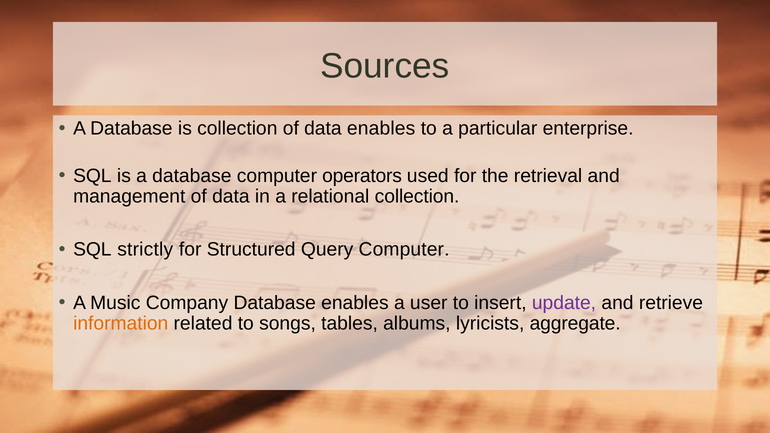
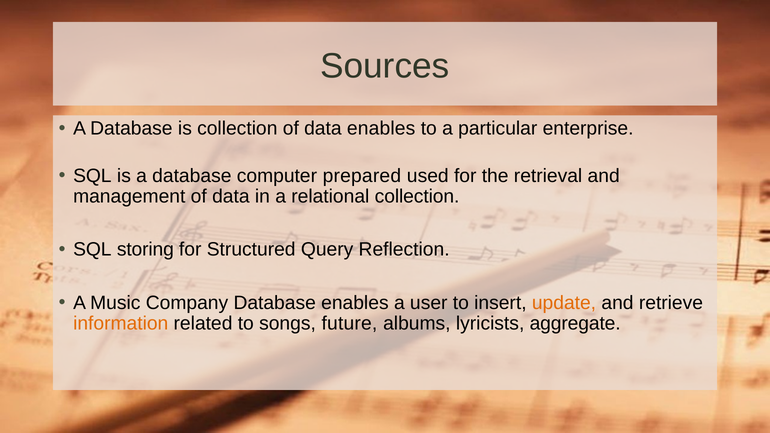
operators: operators -> prepared
strictly: strictly -> storing
Query Computer: Computer -> Reflection
update colour: purple -> orange
tables: tables -> future
